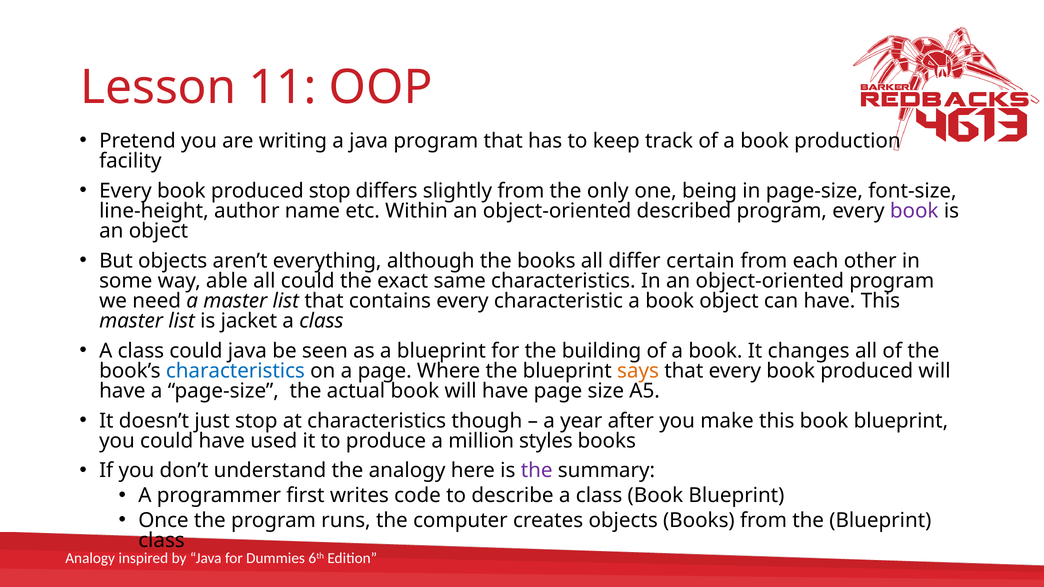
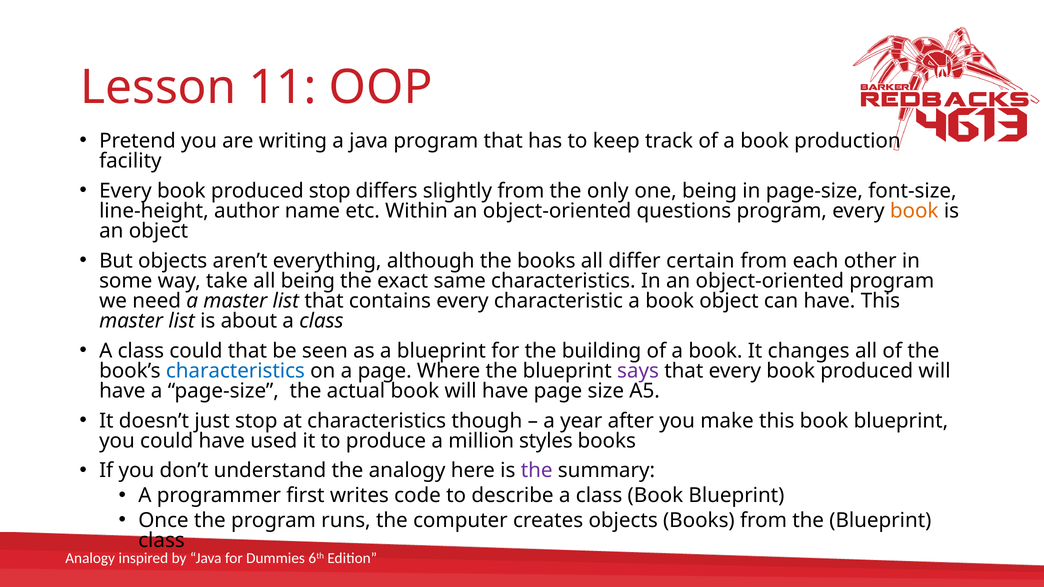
described: described -> questions
book at (914, 211) colour: purple -> orange
able: able -> take
all could: could -> being
jacket: jacket -> about
could java: java -> that
says colour: orange -> purple
